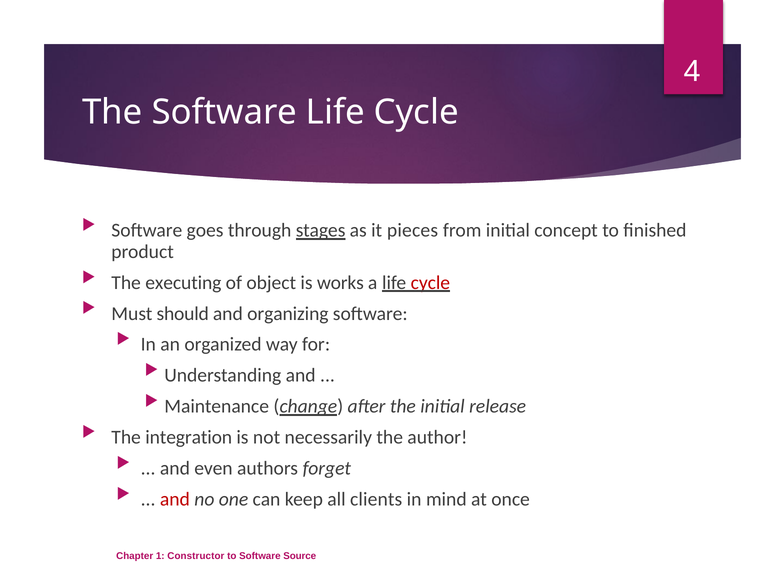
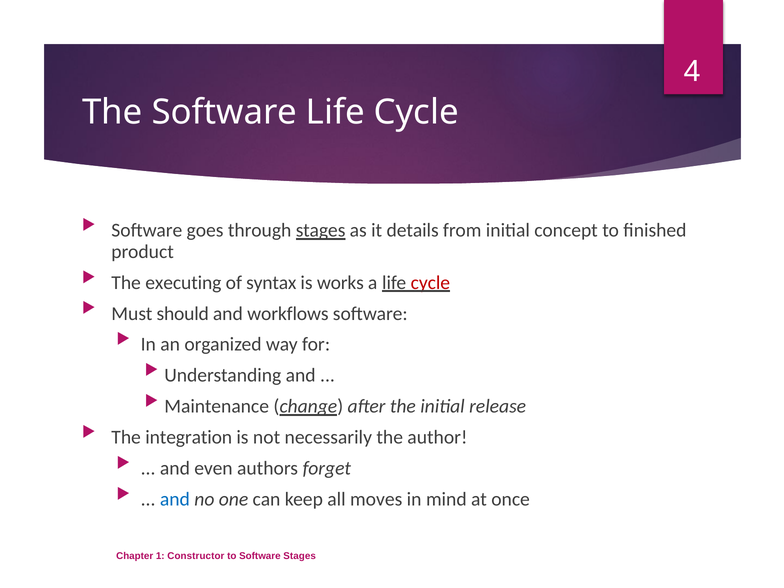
pieces: pieces -> details
object: object -> syntax
organizing: organizing -> workflows
and at (175, 499) colour: red -> blue
clients: clients -> moves
Software Source: Source -> Stages
